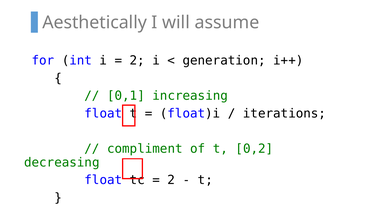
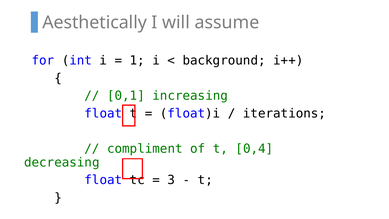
2 at (137, 60): 2 -> 1
generation: generation -> background
0,2: 0,2 -> 0,4
2 at (171, 180): 2 -> 3
